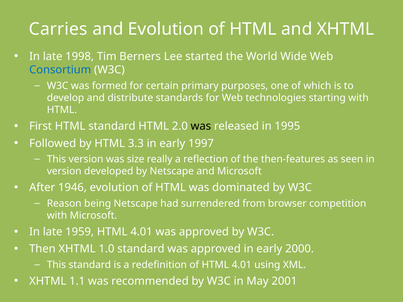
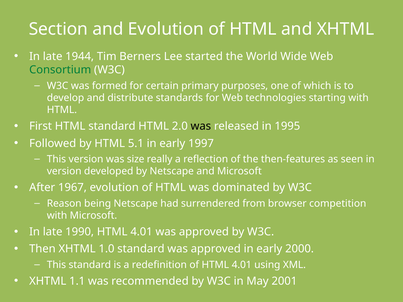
Carries: Carries -> Section
1998: 1998 -> 1944
Consortium colour: blue -> green
3.3: 3.3 -> 5.1
1946: 1946 -> 1967
1959: 1959 -> 1990
